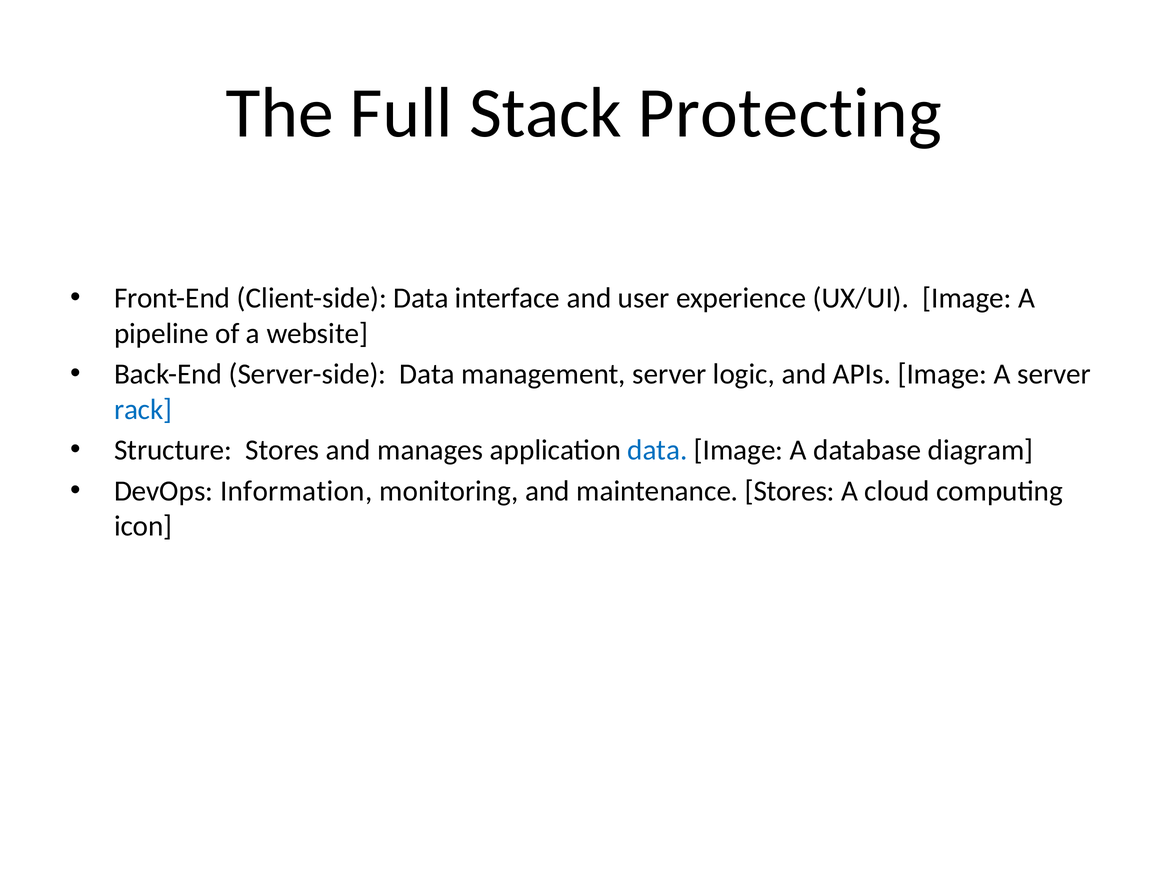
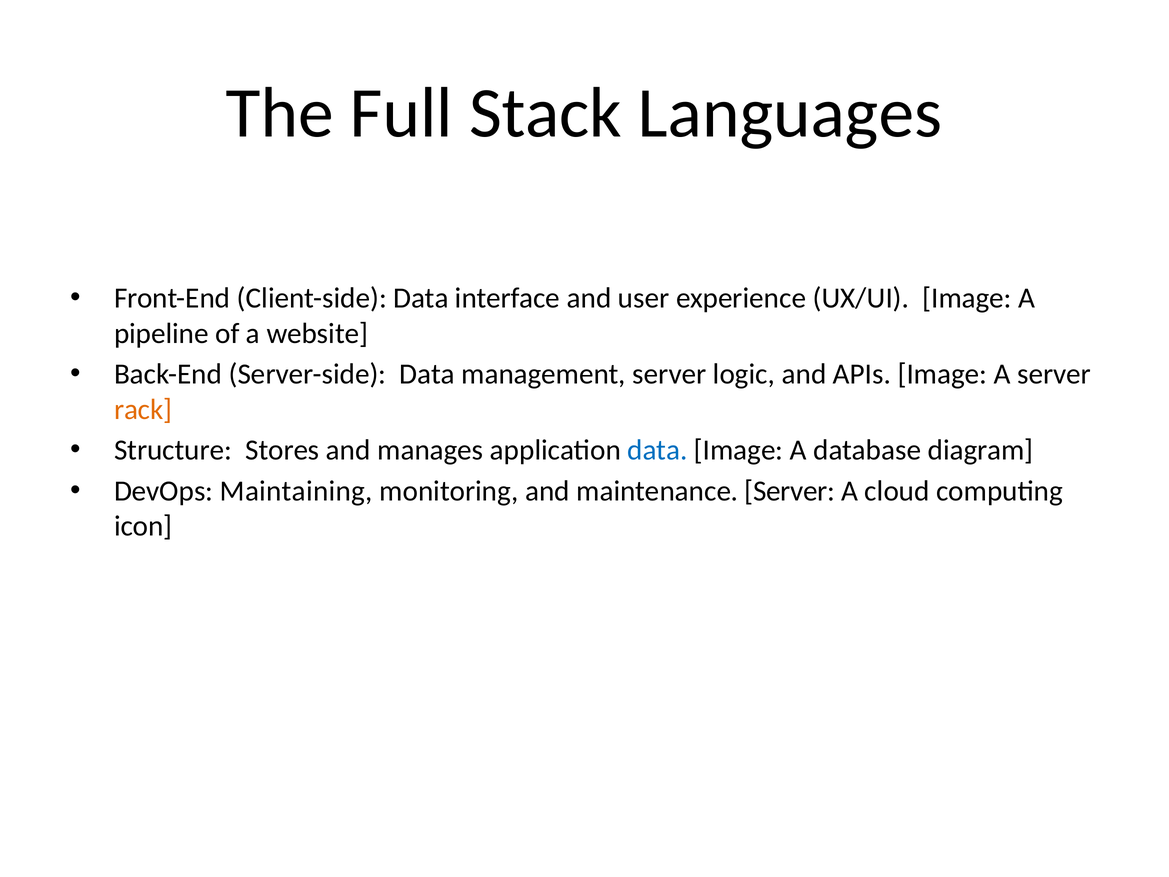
Protecting: Protecting -> Languages
rack colour: blue -> orange
Information: Information -> Maintaining
maintenance Stores: Stores -> Server
